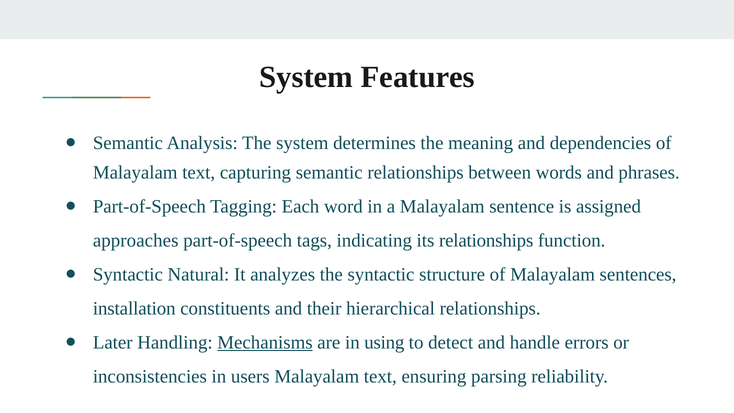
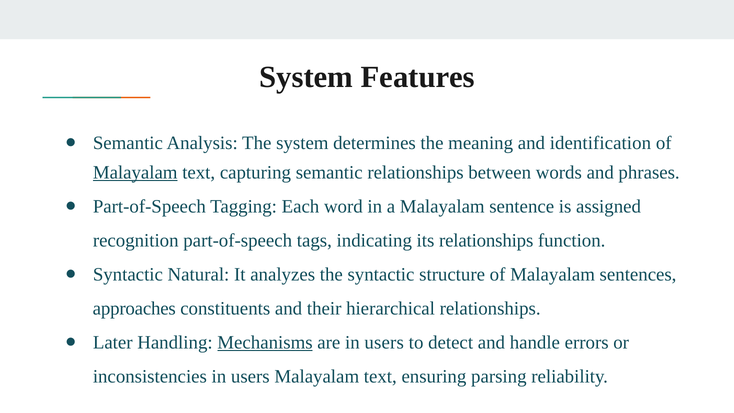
dependencies: dependencies -> identification
Malayalam at (135, 172) underline: none -> present
approaches: approaches -> recognition
installation: installation -> approaches
are in using: using -> users
